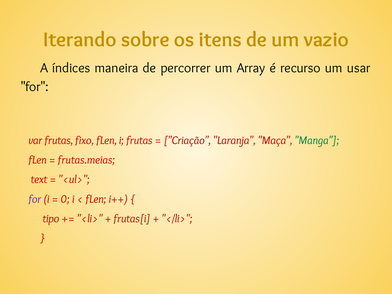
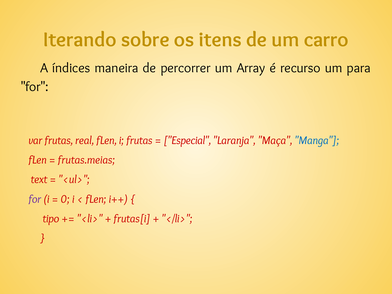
vazio: vazio -> carro
usar: usar -> para
fixo: fixo -> real
Criação: Criação -> Especial
Manga colour: green -> blue
